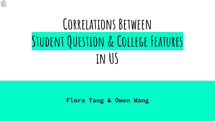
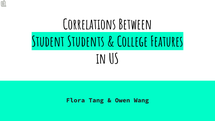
Question: Question -> Students
